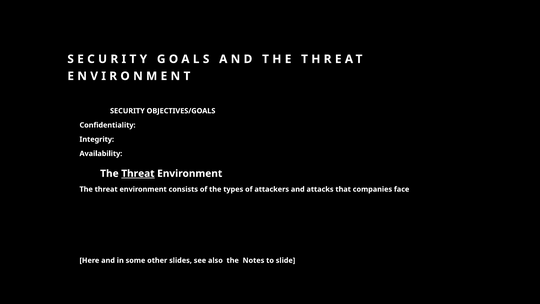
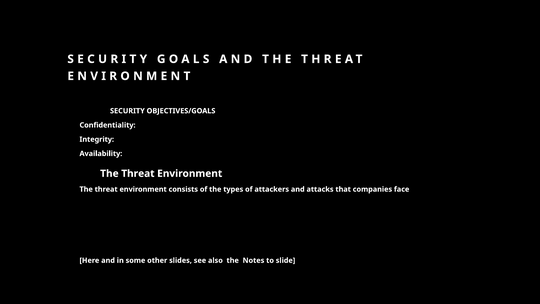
Threat at (138, 173) underline: present -> none
